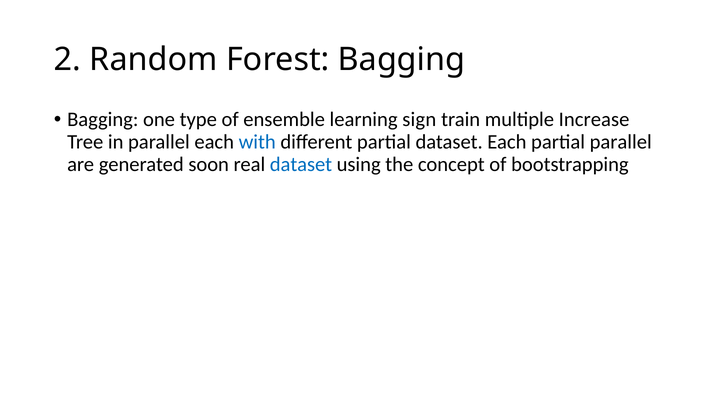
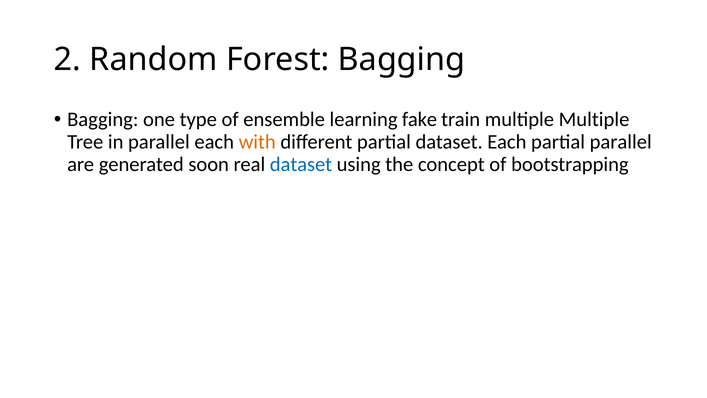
sign: sign -> fake
multiple Increase: Increase -> Multiple
with colour: blue -> orange
